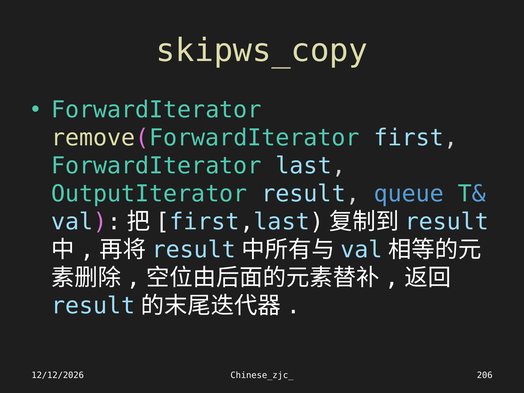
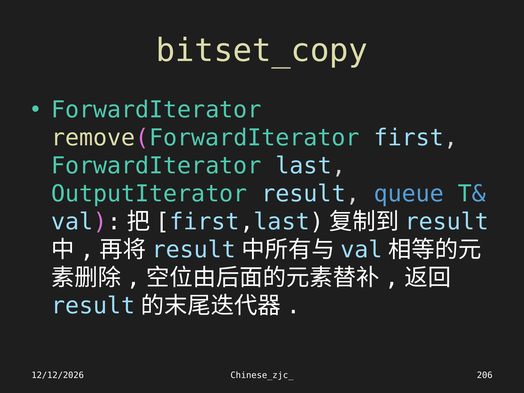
skipws_copy: skipws_copy -> bitset_copy
